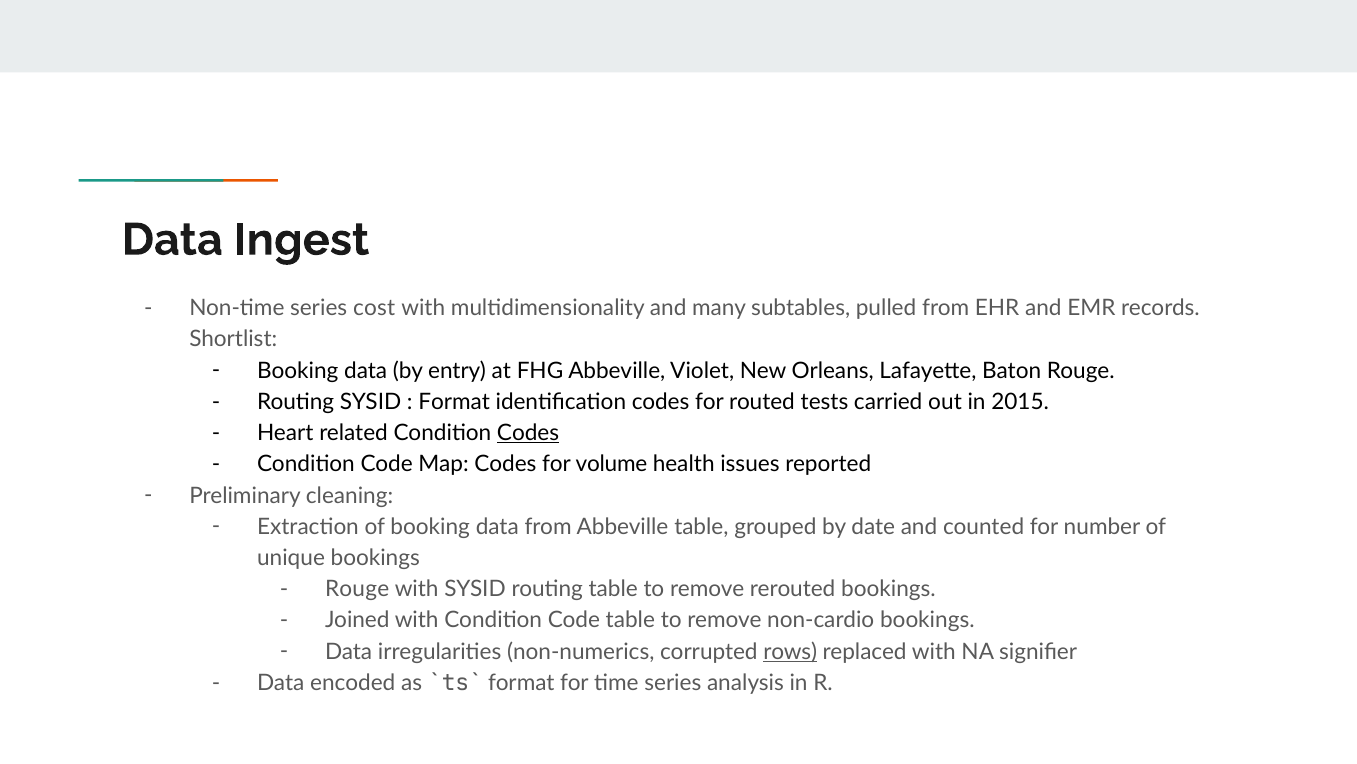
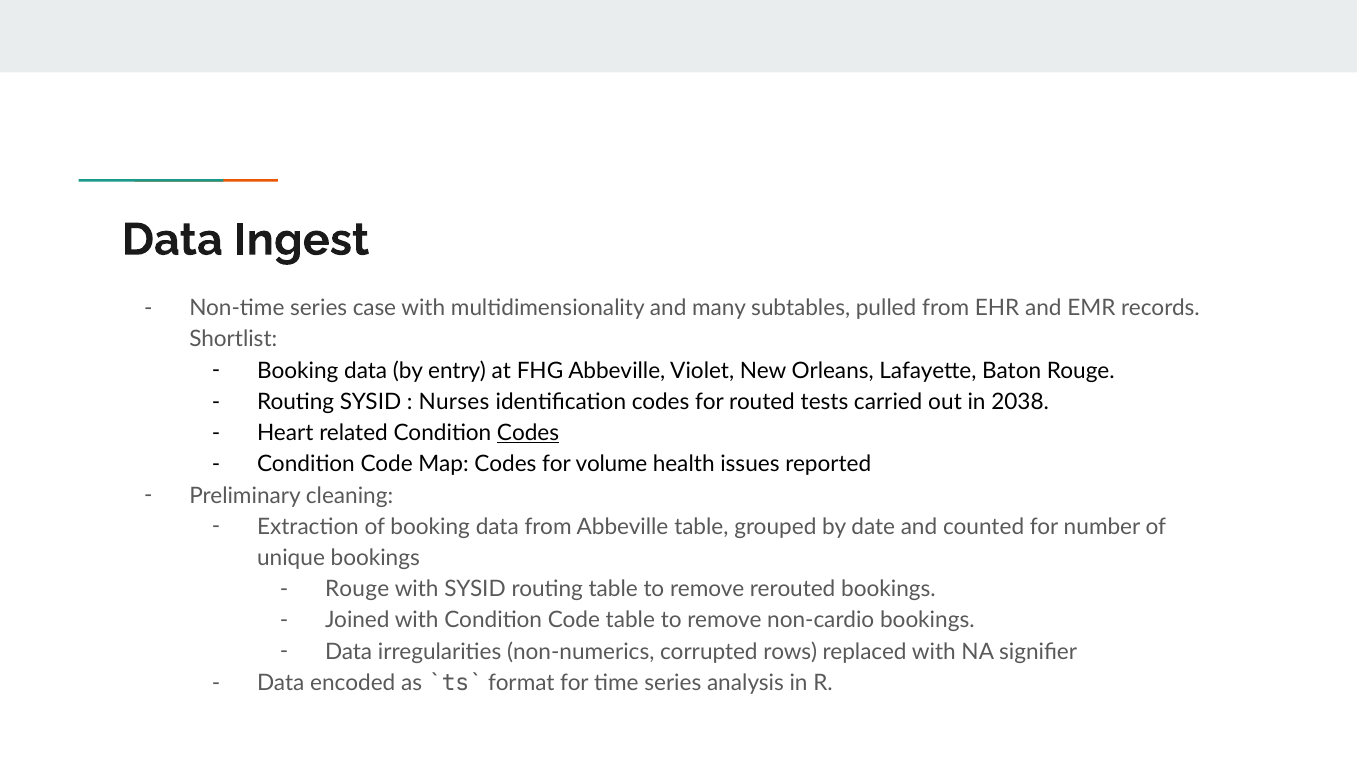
cost: cost -> case
Format at (454, 402): Format -> Nurses
2015: 2015 -> 2038
rows underline: present -> none
